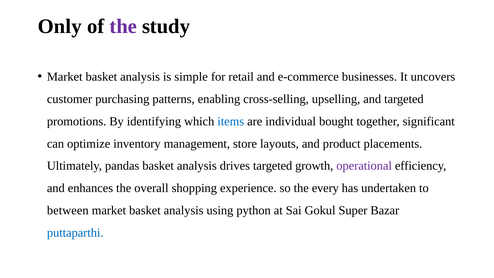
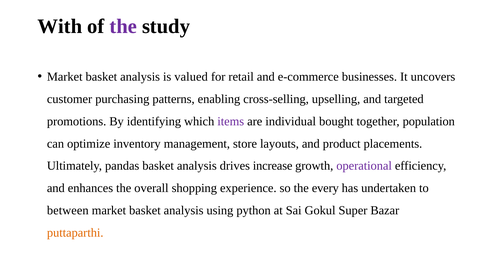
Only: Only -> With
simple: simple -> valued
items colour: blue -> purple
significant: significant -> population
drives targeted: targeted -> increase
puttaparthi colour: blue -> orange
